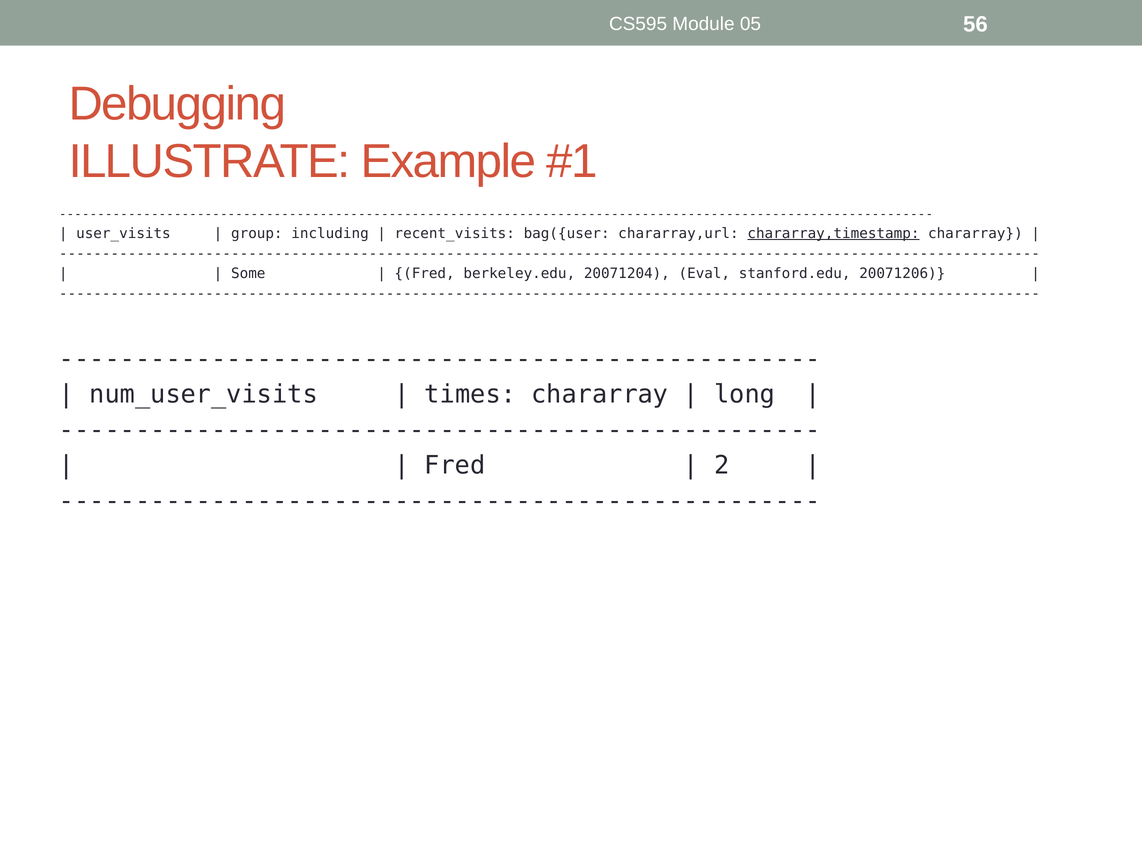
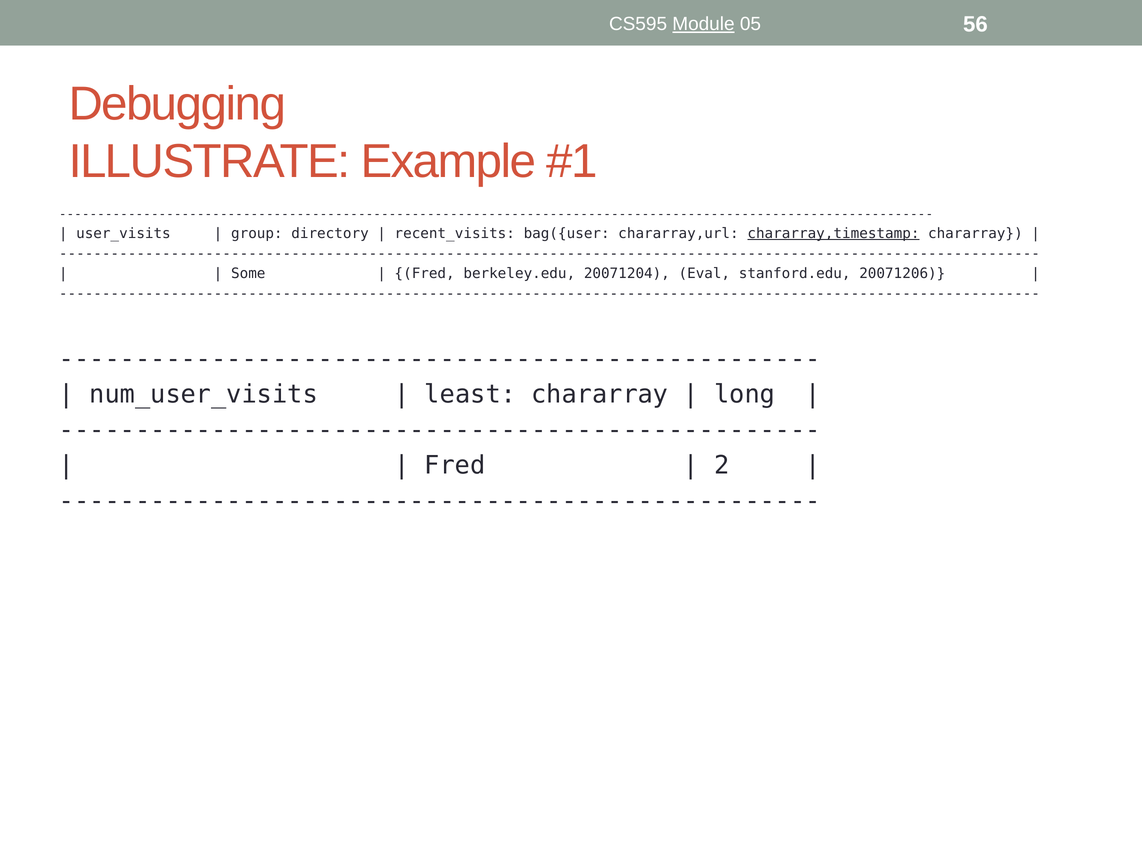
Module underline: none -> present
including: including -> directory
times: times -> least
